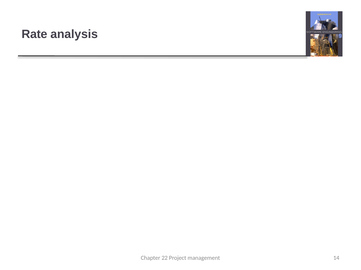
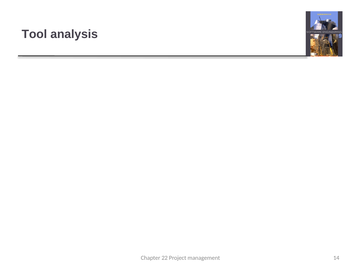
Rate: Rate -> Tool
